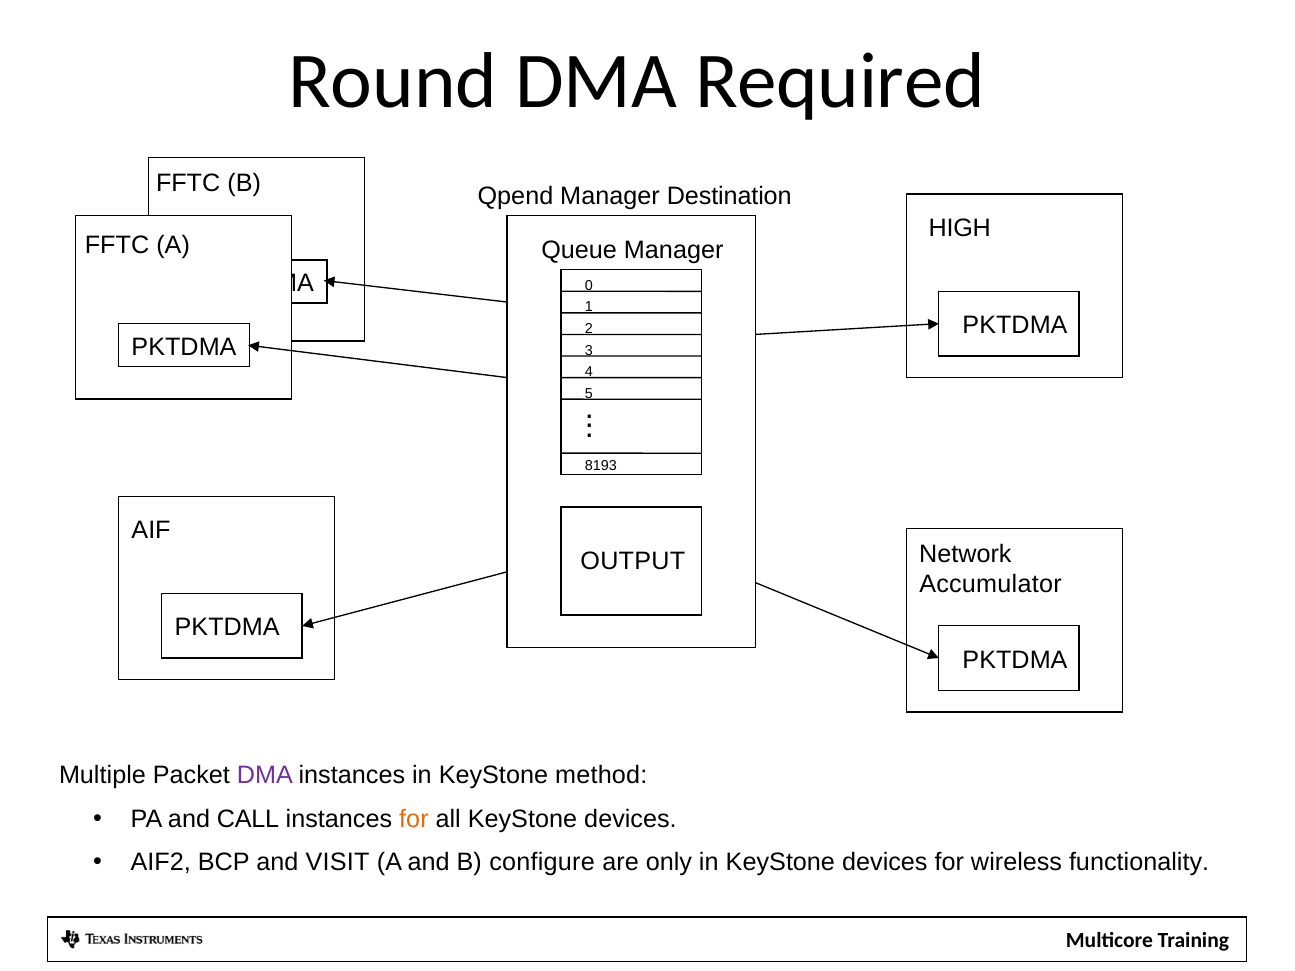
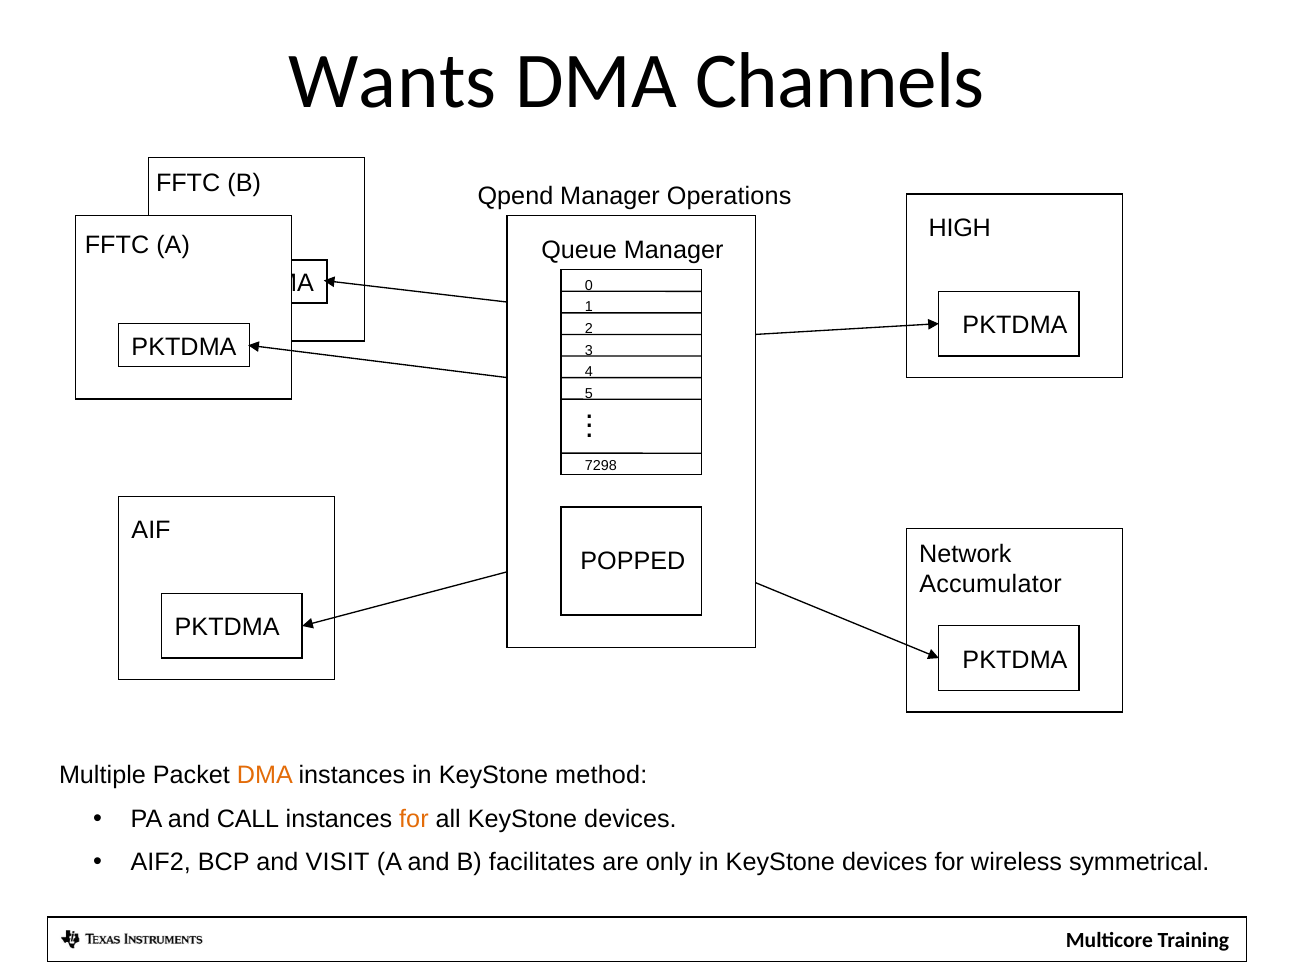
Round: Round -> Wants
Required: Required -> Channels
Destination: Destination -> Operations
8193: 8193 -> 7298
OUTPUT: OUTPUT -> POPPED
DMA at (265, 775) colour: purple -> orange
configure: configure -> facilitates
functionality: functionality -> symmetrical
